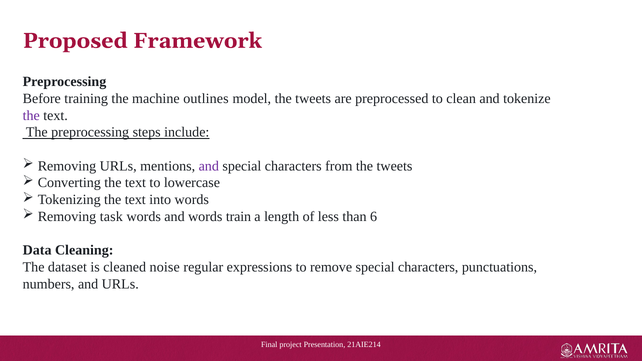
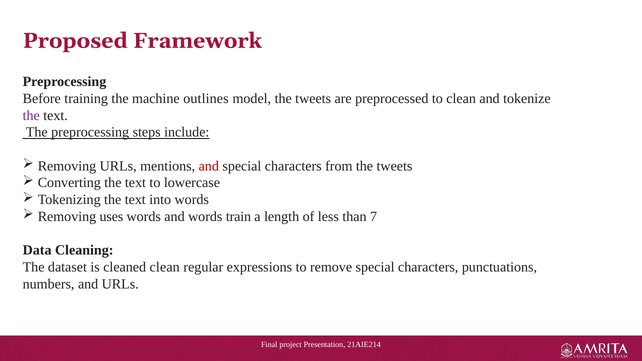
and at (209, 166) colour: purple -> red
task: task -> uses
6: 6 -> 7
cleaned noise: noise -> clean
